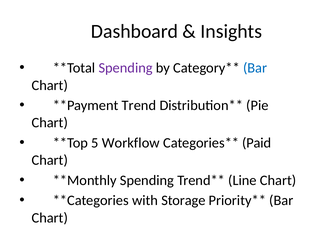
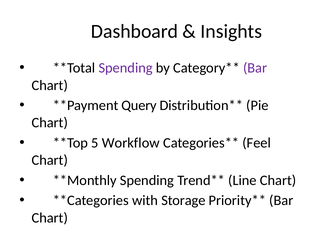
Bar at (255, 68) colour: blue -> purple
Trend: Trend -> Query
Paid: Paid -> Feel
